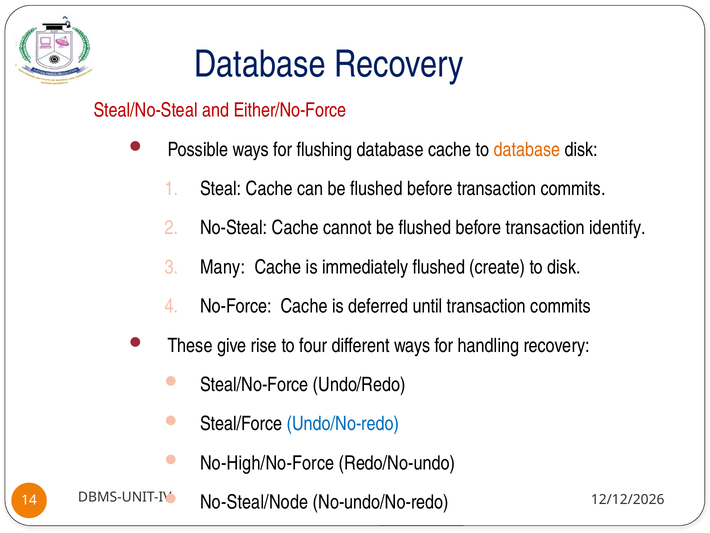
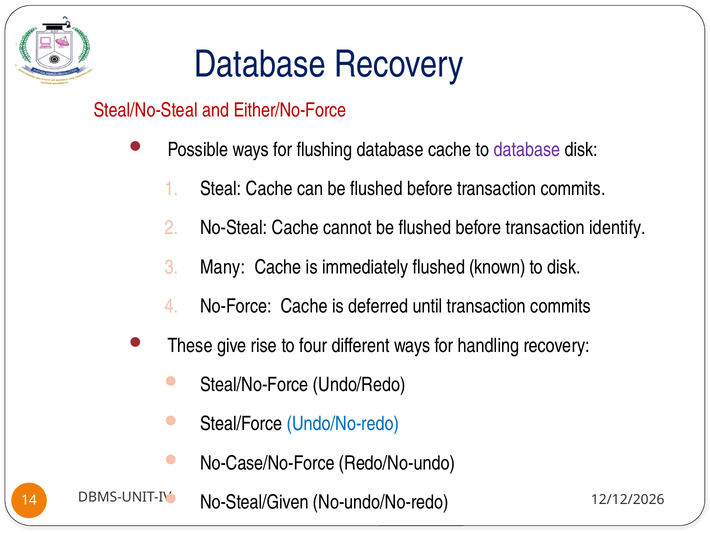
database at (527, 149) colour: orange -> purple
create: create -> known
No-High/No-Force: No-High/No-Force -> No-Case/No-Force
No-Steal/Node: No-Steal/Node -> No-Steal/Given
